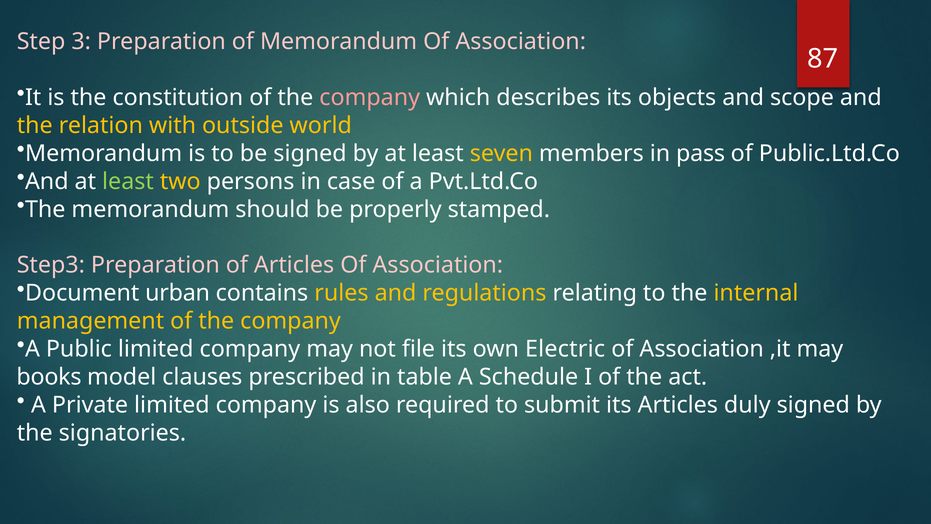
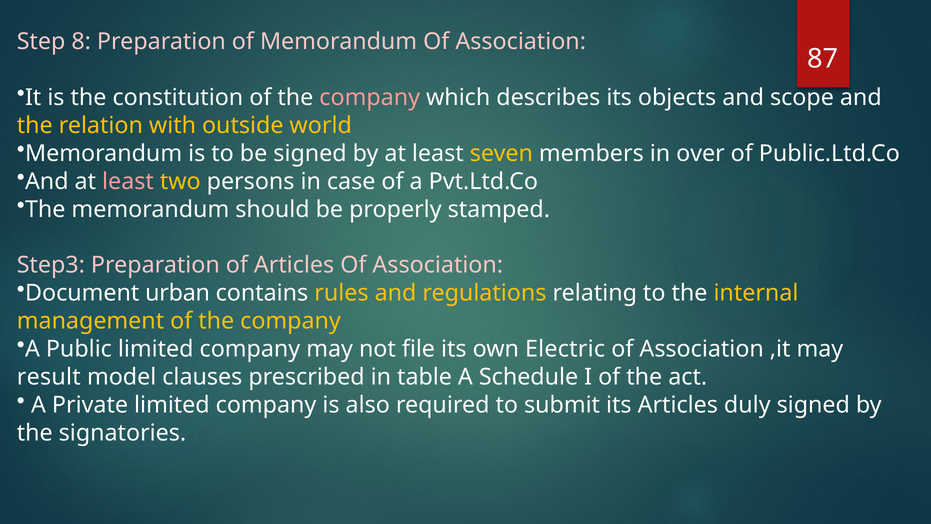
3: 3 -> 8
pass: pass -> over
least at (128, 181) colour: light green -> pink
books: books -> result
